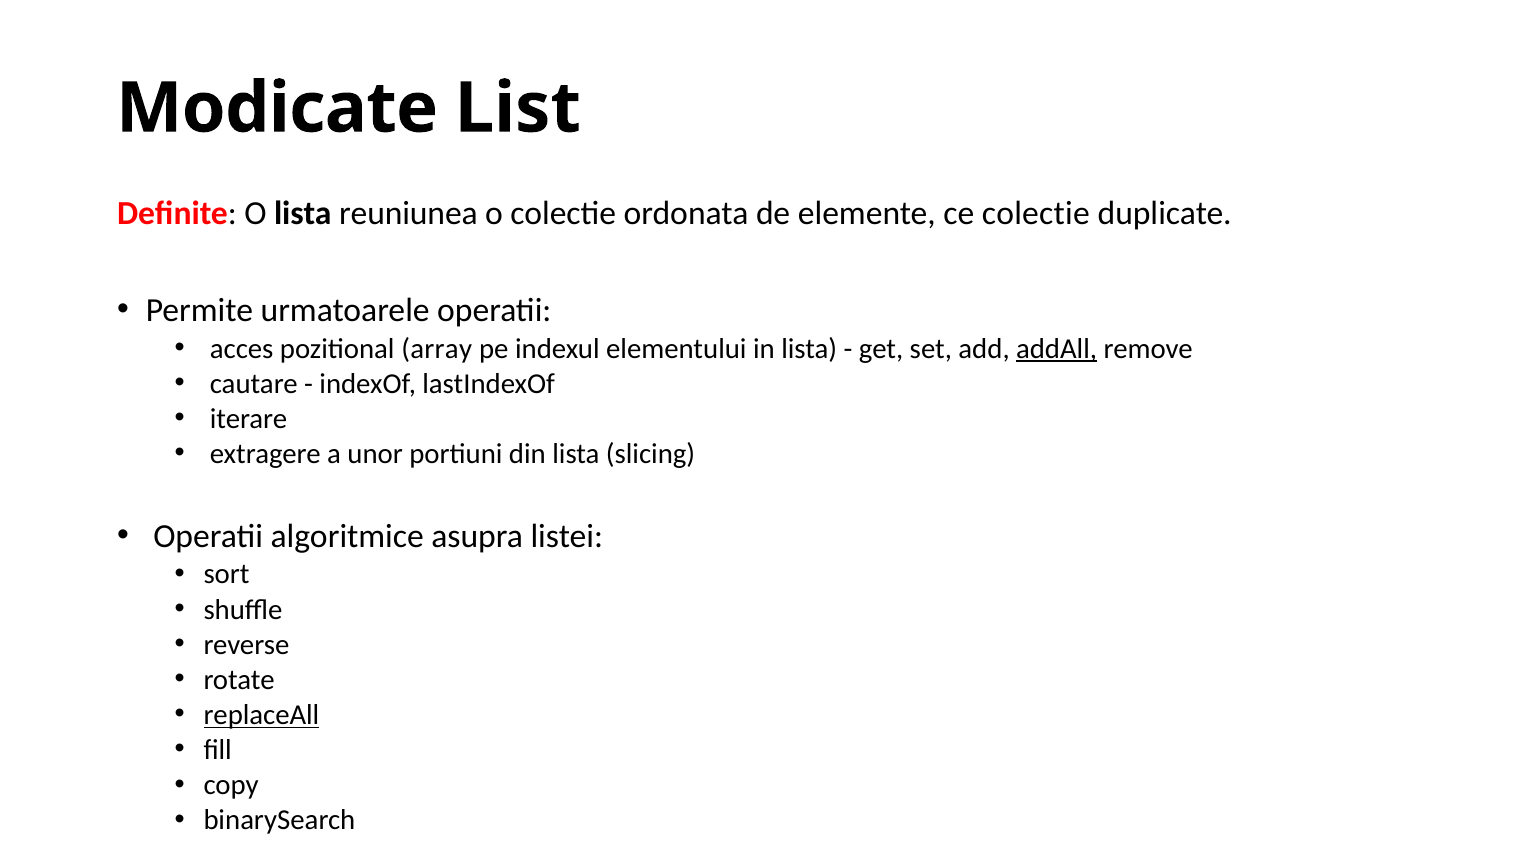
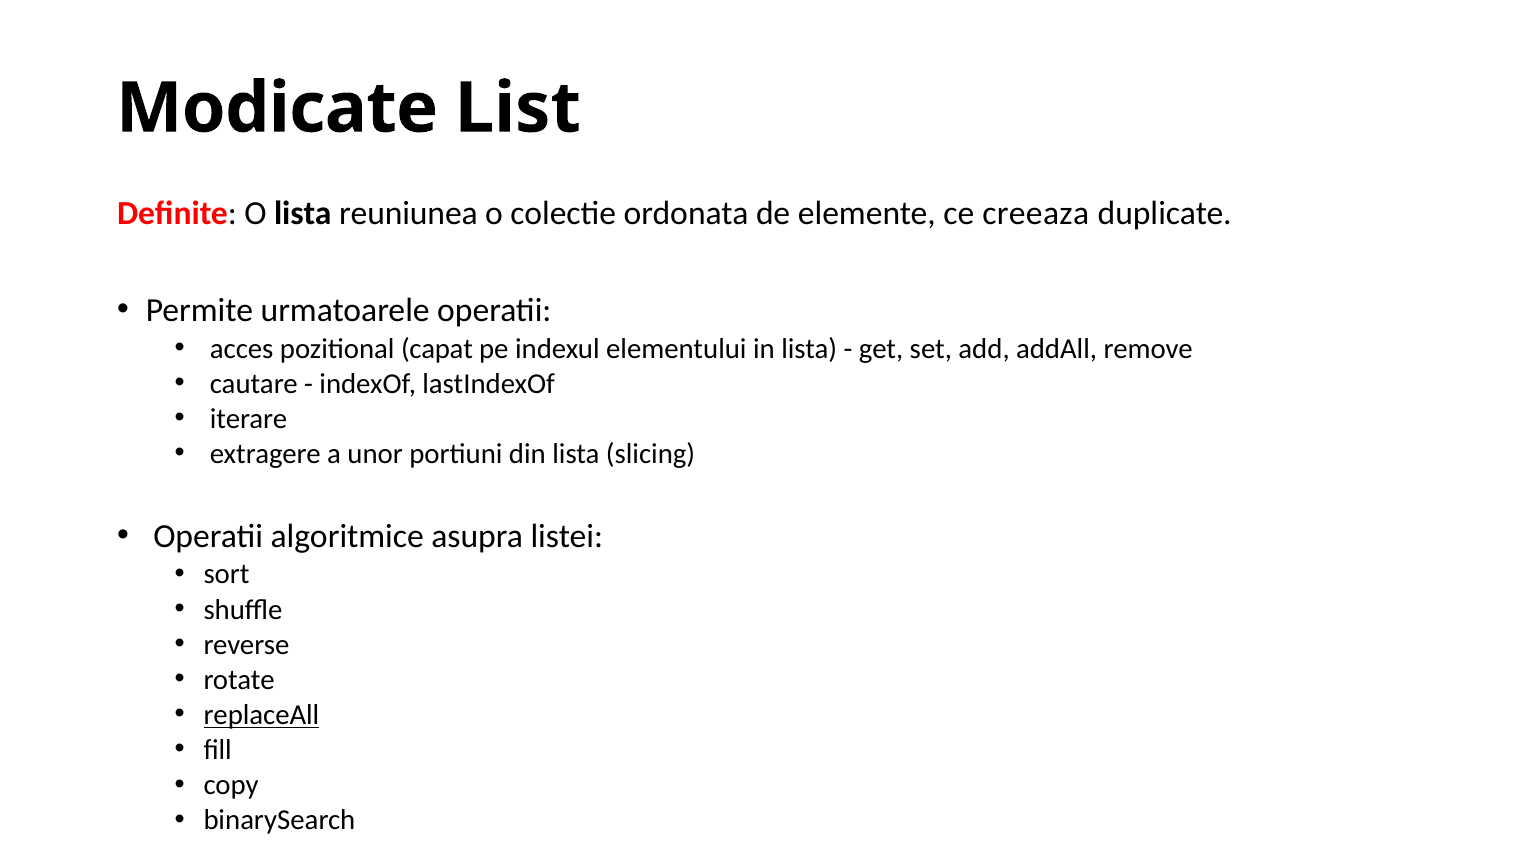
ce colectie: colectie -> creeaza
array: array -> capat
addAll underline: present -> none
